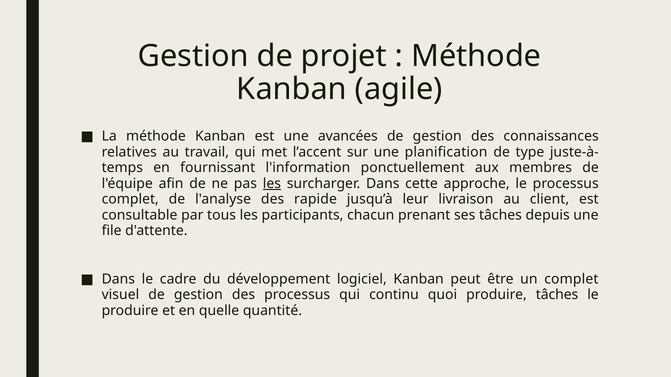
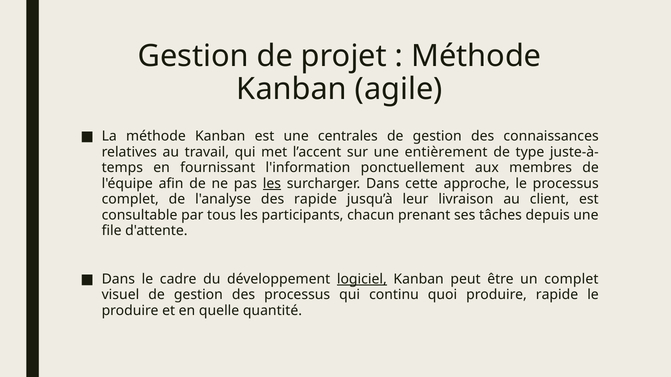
avancées: avancées -> centrales
planification: planification -> entièrement
logiciel underline: none -> present
produire tâches: tâches -> rapide
